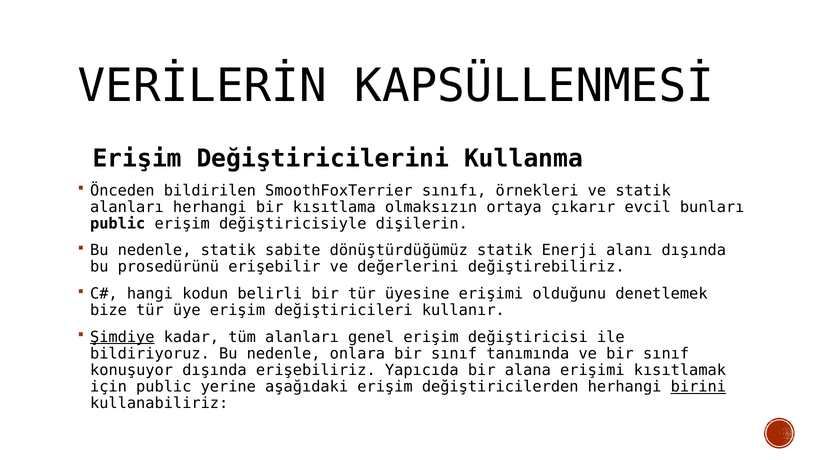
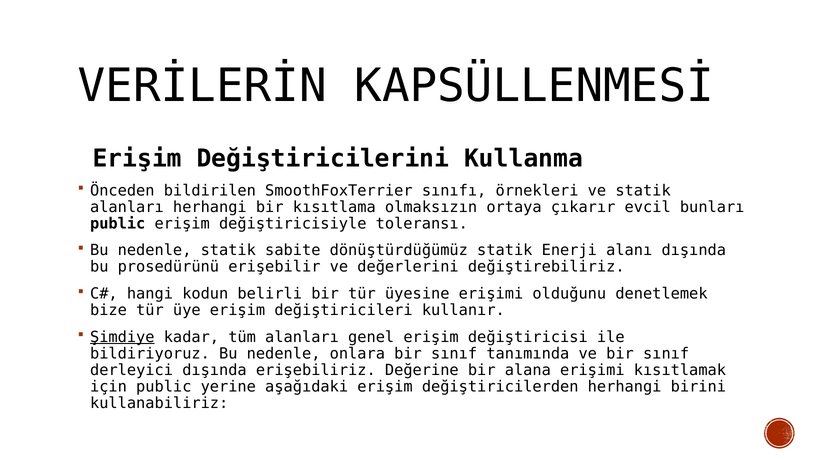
dişilerin: dişilerin -> toleransı
konuşuyor: konuşuyor -> derleyici
Yapıcıda: Yapıcıda -> Değerine
birini underline: present -> none
